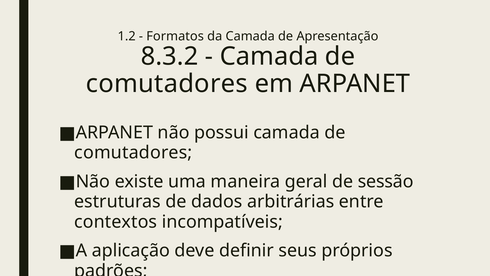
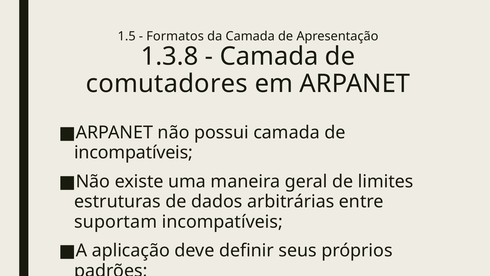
1.2: 1.2 -> 1.5
8.3.2: 8.3.2 -> 1.3.8
comutadores at (133, 153): comutadores -> incompatíveis
sessão: sessão -> limites
contextos: contextos -> suportam
